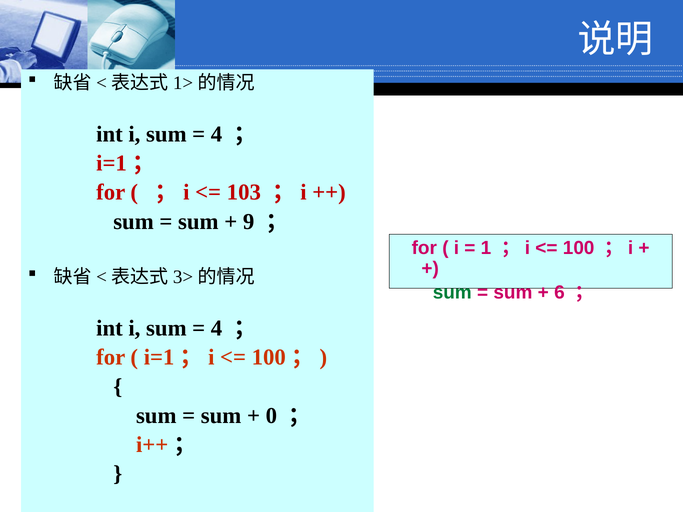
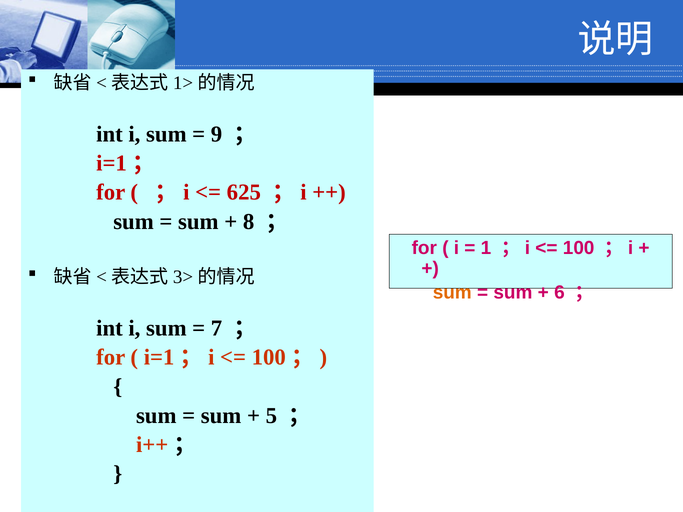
4 at (217, 134): 4 -> 9
103: 103 -> 625
9: 9 -> 8
sum at (452, 293) colour: green -> orange
4 at (217, 328): 4 -> 7
0: 0 -> 5
